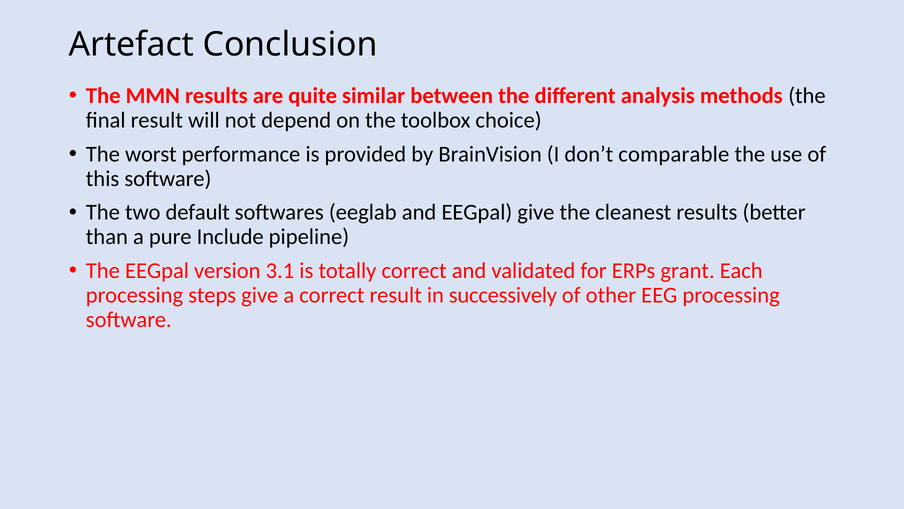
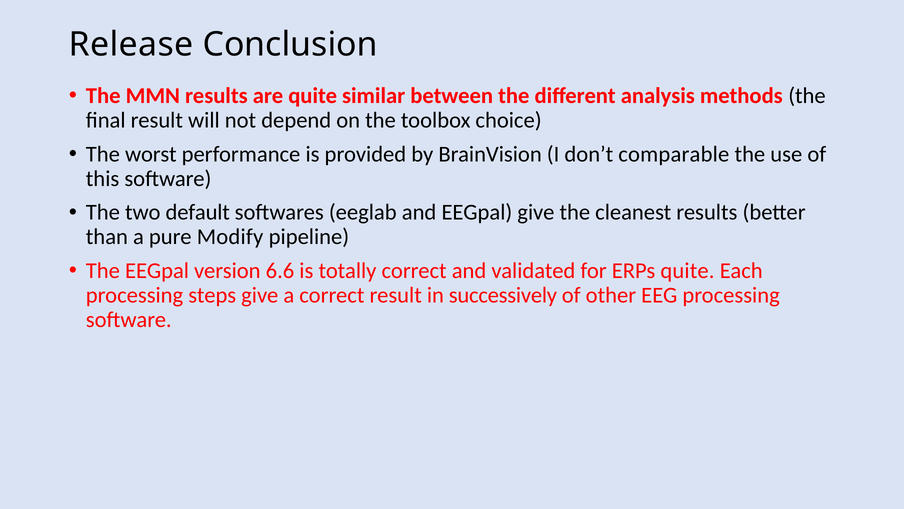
Artefact: Artefact -> Release
Include: Include -> Modify
3.1: 3.1 -> 6.6
ERPs grant: grant -> quite
